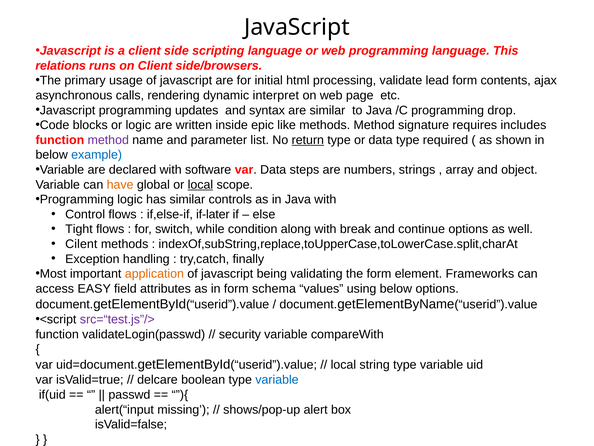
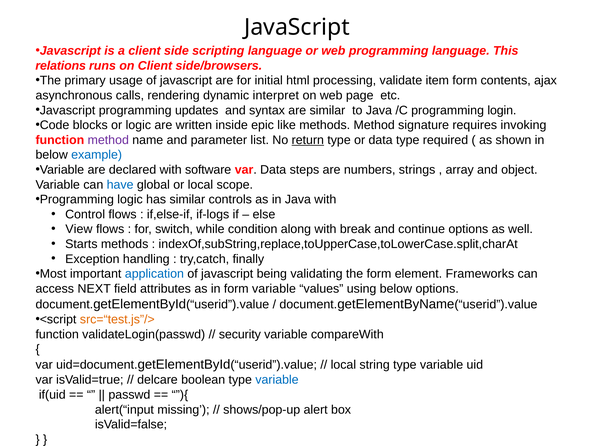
lead: lead -> item
drop: drop -> login
includes: includes -> invoking
have colour: orange -> blue
local at (200, 184) underline: present -> none
if-later: if-later -> if-logs
Tight: Tight -> View
Cilent: Cilent -> Starts
application colour: orange -> blue
EASY: EASY -> NEXT
form schema: schema -> variable
src=“test.js”/> colour: purple -> orange
